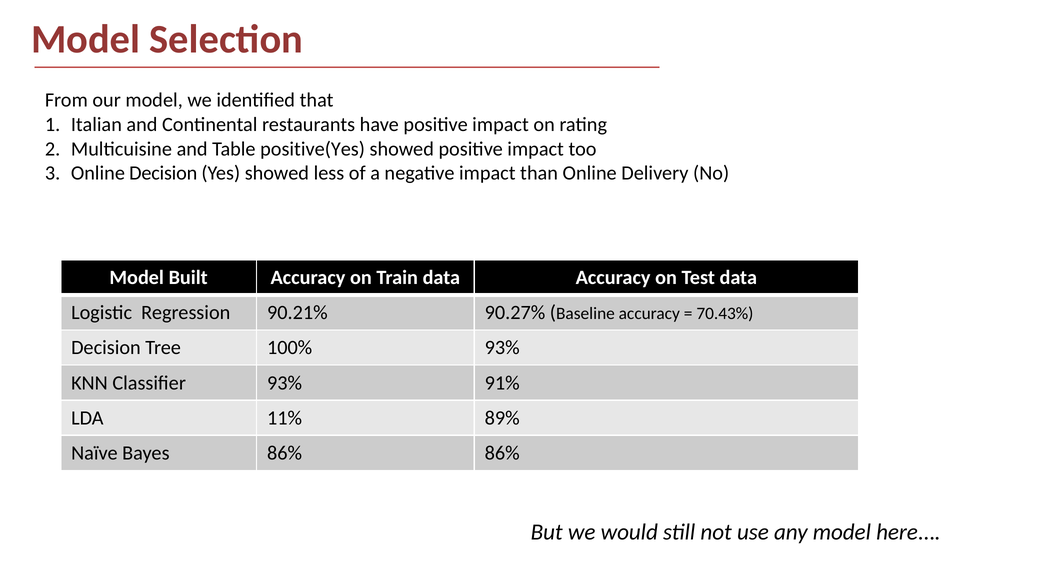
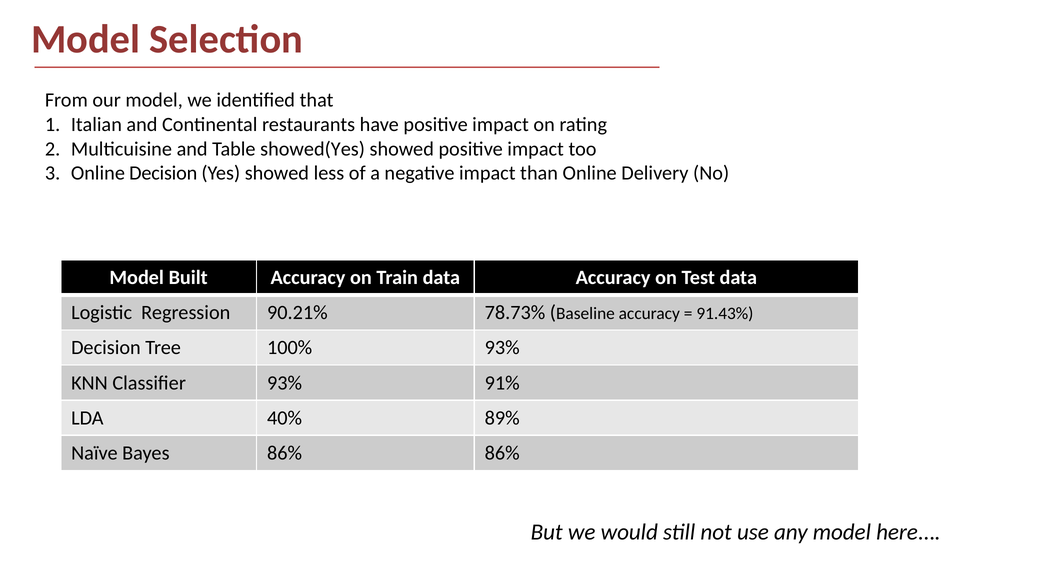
positive(Yes: positive(Yes -> showed(Yes
90.27%: 90.27% -> 78.73%
70.43%: 70.43% -> 91.43%
11%: 11% -> 40%
